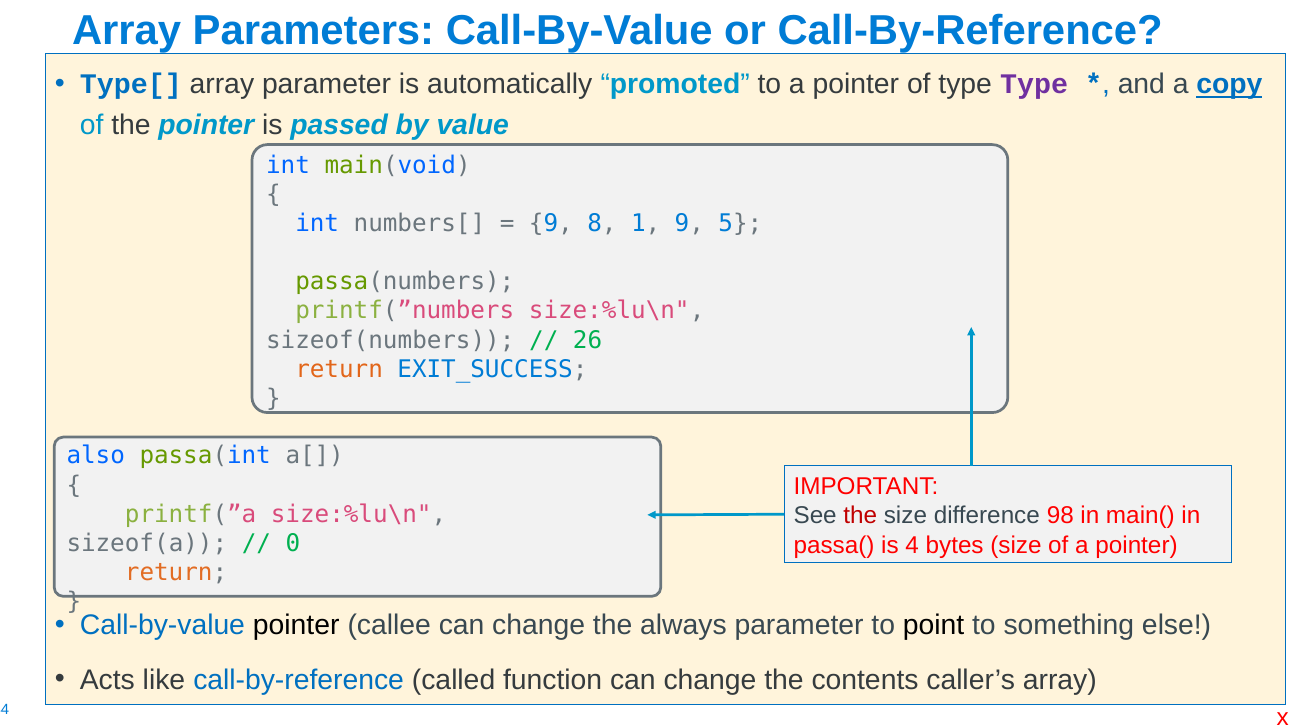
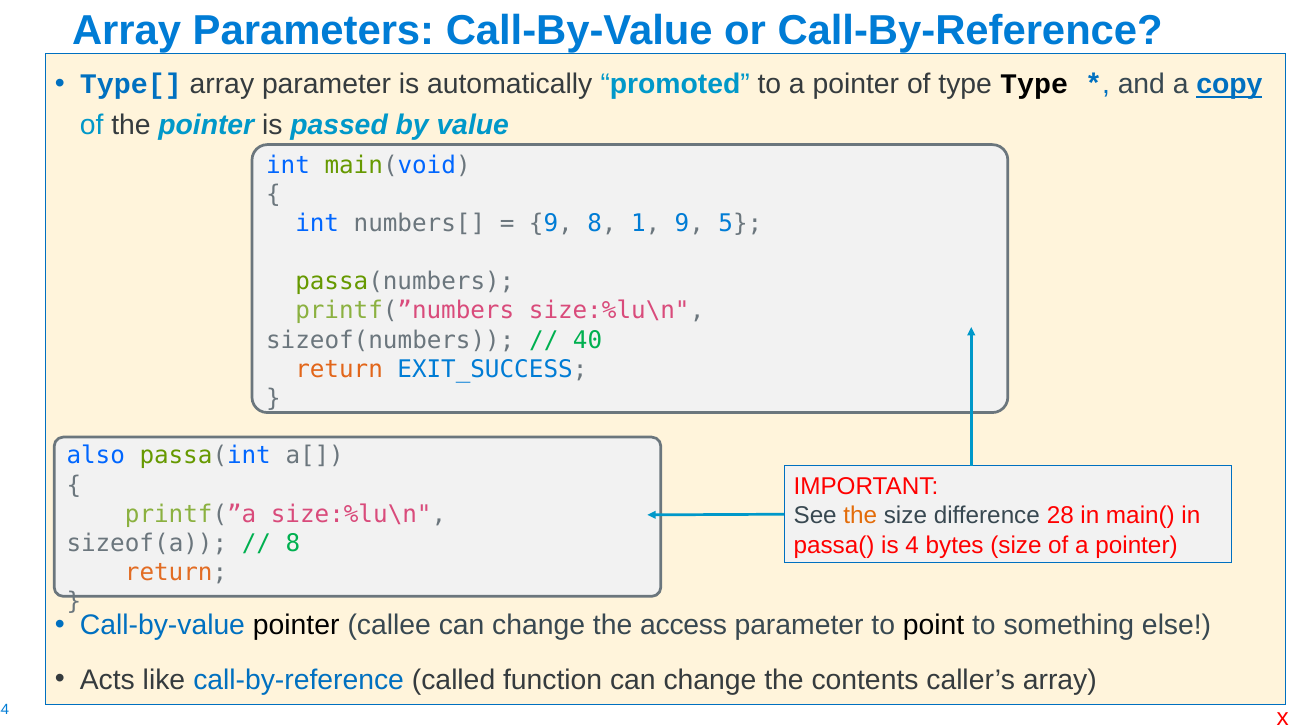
Type at (1034, 85) colour: purple -> black
26: 26 -> 40
the at (860, 516) colour: red -> orange
98: 98 -> 28
0 at (293, 544): 0 -> 8
always: always -> access
